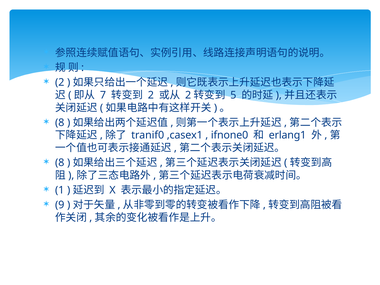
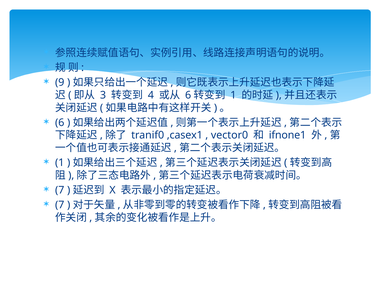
2 at (60, 82): 2 -> 9
7: 7 -> 3
2 at (151, 95): 2 -> 4
2 at (188, 95): 2 -> 6
5 at (233, 95): 5 -> 1
8 at (60, 123): 8 -> 6
ifnone0: ifnone0 -> vector0
erlang1: erlang1 -> ifnone1
8 at (60, 163): 8 -> 1
1 at (60, 190): 1 -> 7
9 at (60, 205): 9 -> 7
